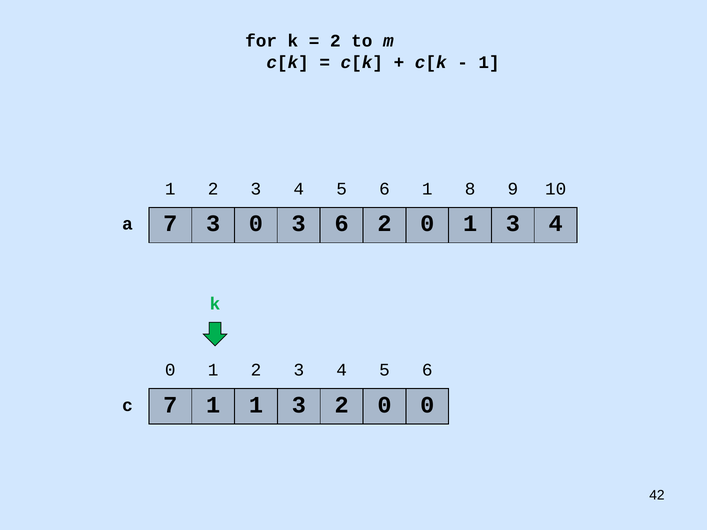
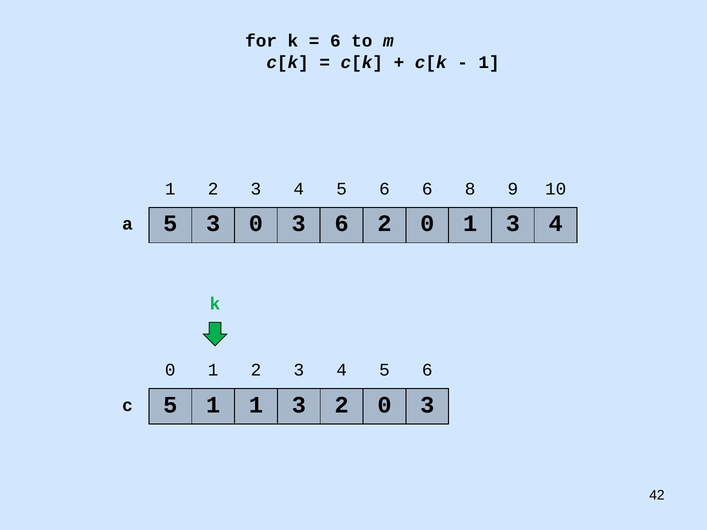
2 at (335, 41): 2 -> 6
6 1: 1 -> 6
a 7: 7 -> 5
c 7: 7 -> 5
2 0 0: 0 -> 3
